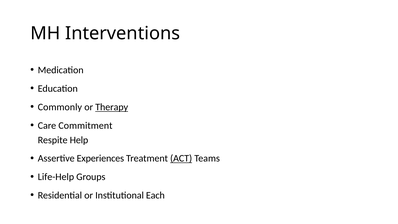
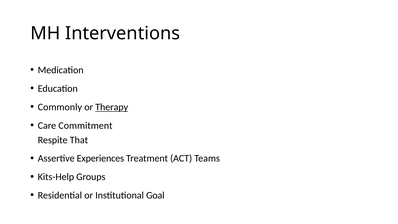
Help: Help -> That
ACT underline: present -> none
Life-Help: Life-Help -> Kits-Help
Each: Each -> Goal
